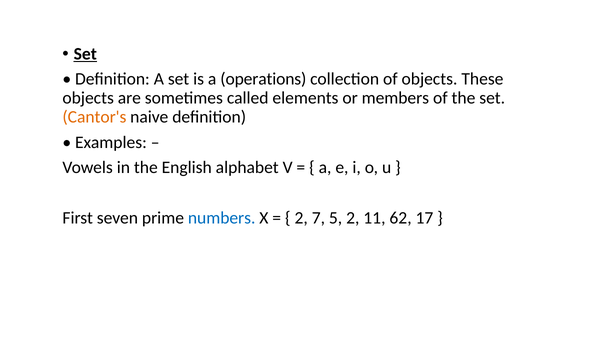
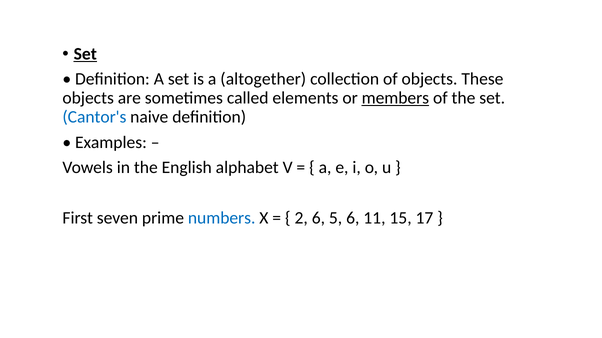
operations: operations -> altogether
members underline: none -> present
Cantor's colour: orange -> blue
2 7: 7 -> 6
5 2: 2 -> 6
62: 62 -> 15
